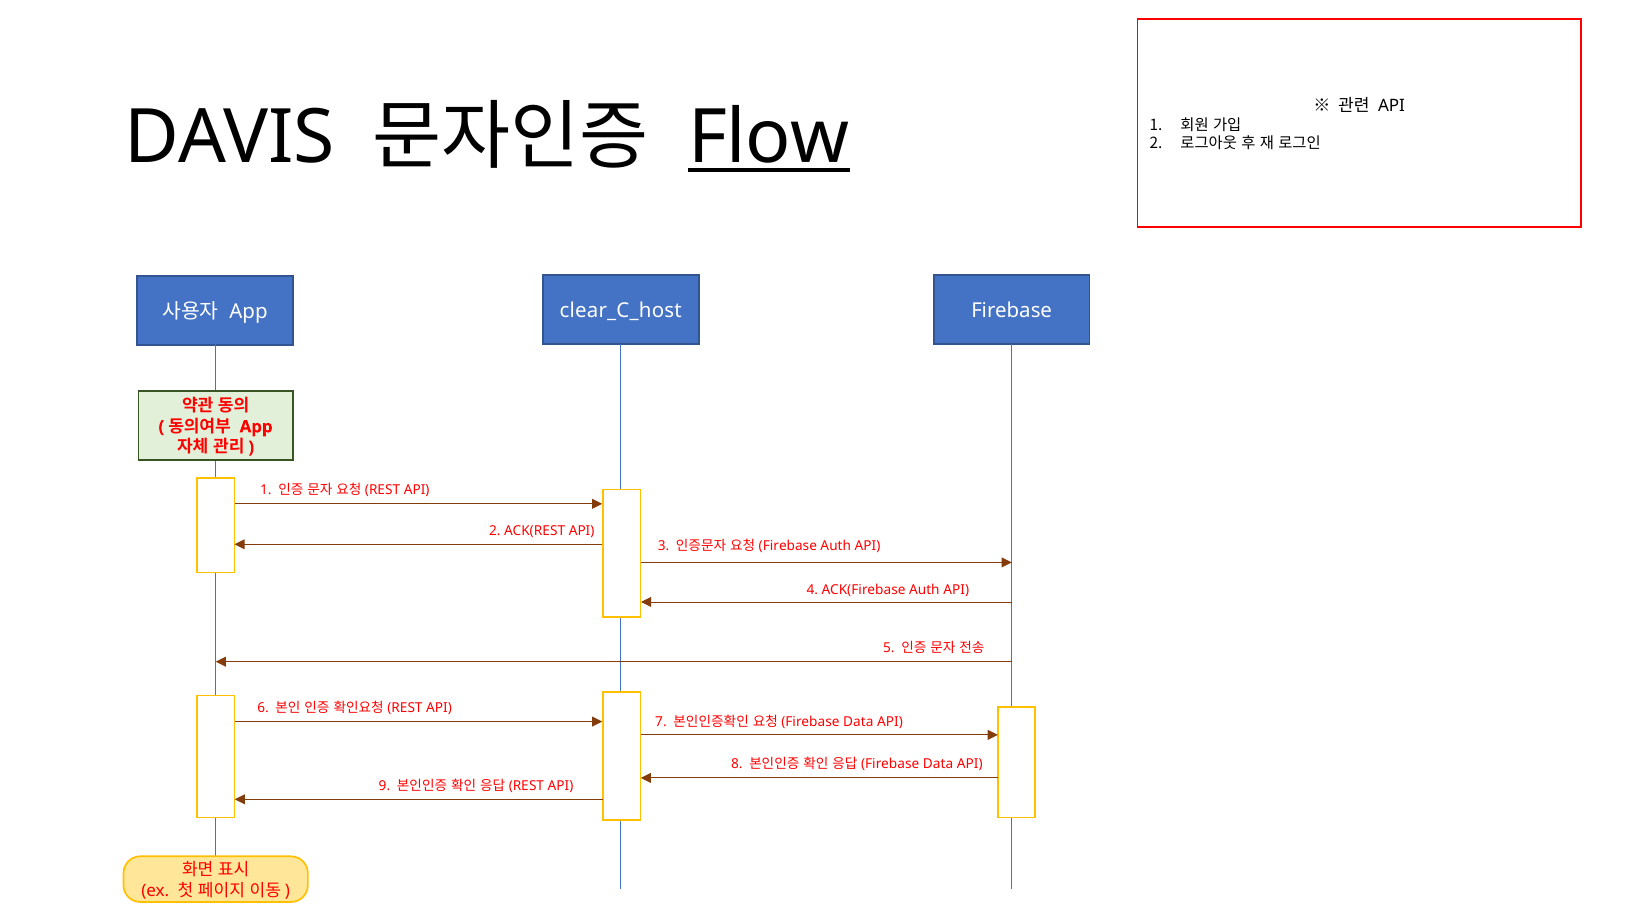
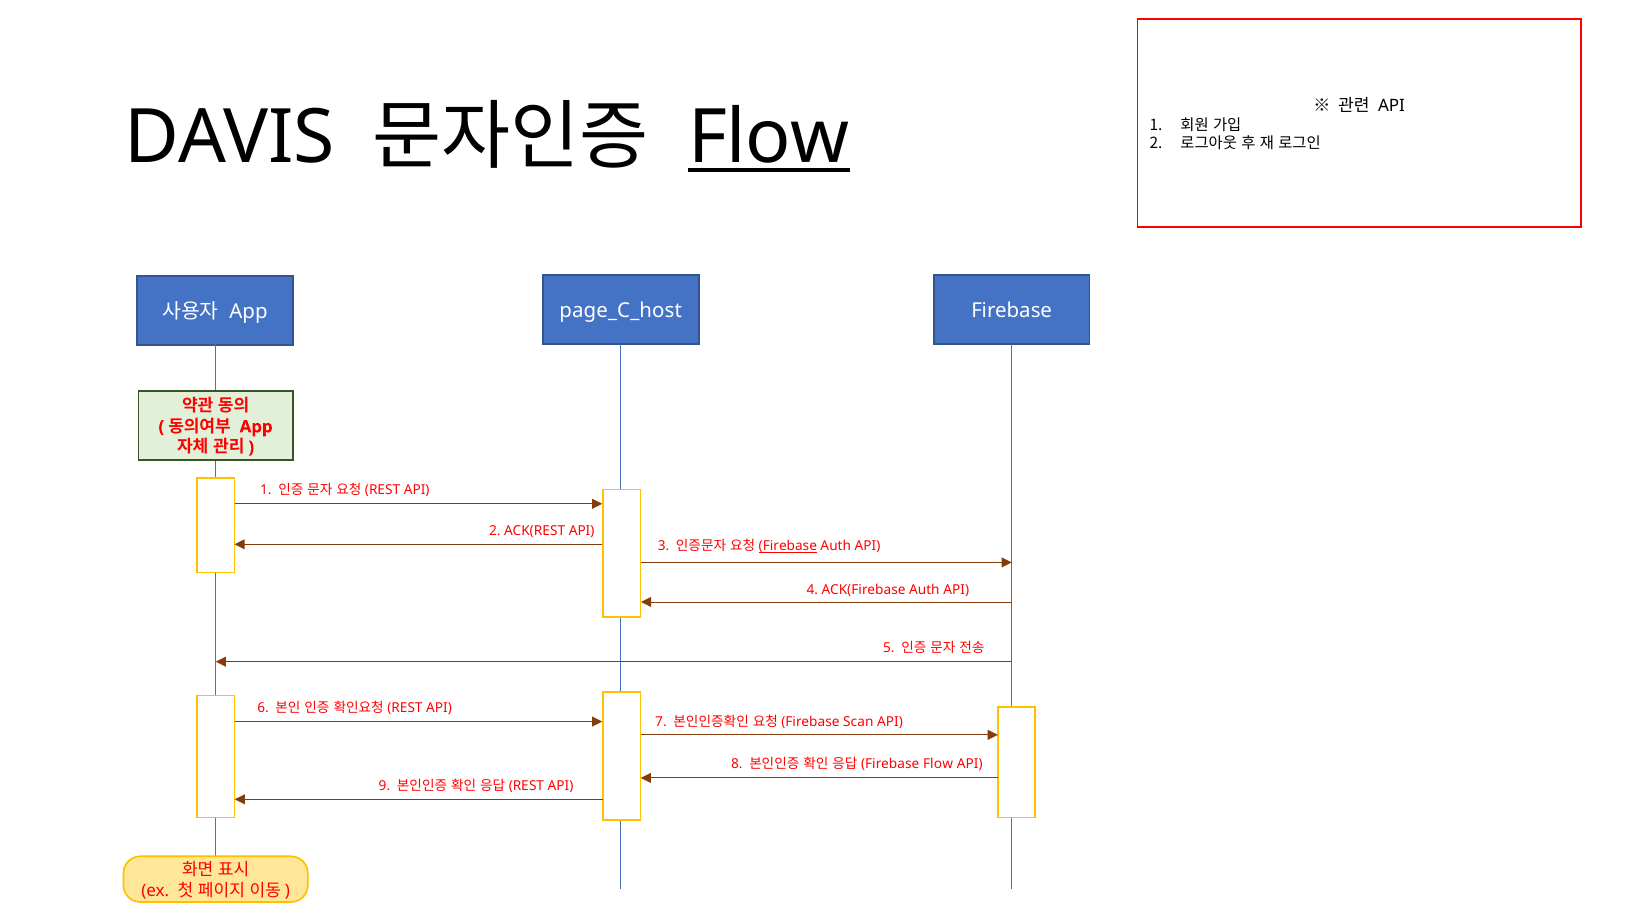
clear_C_host: clear_C_host -> page_C_host
Firebase at (788, 546) underline: none -> present
Data at (858, 722): Data -> Scan
Firebase Data: Data -> Flow
